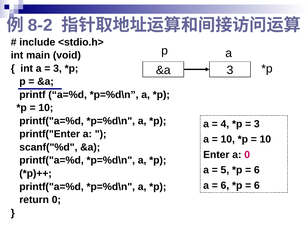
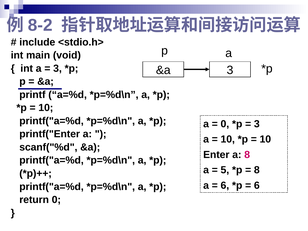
4 at (225, 124): 4 -> 0
a 0: 0 -> 8
6 at (257, 170): 6 -> 8
